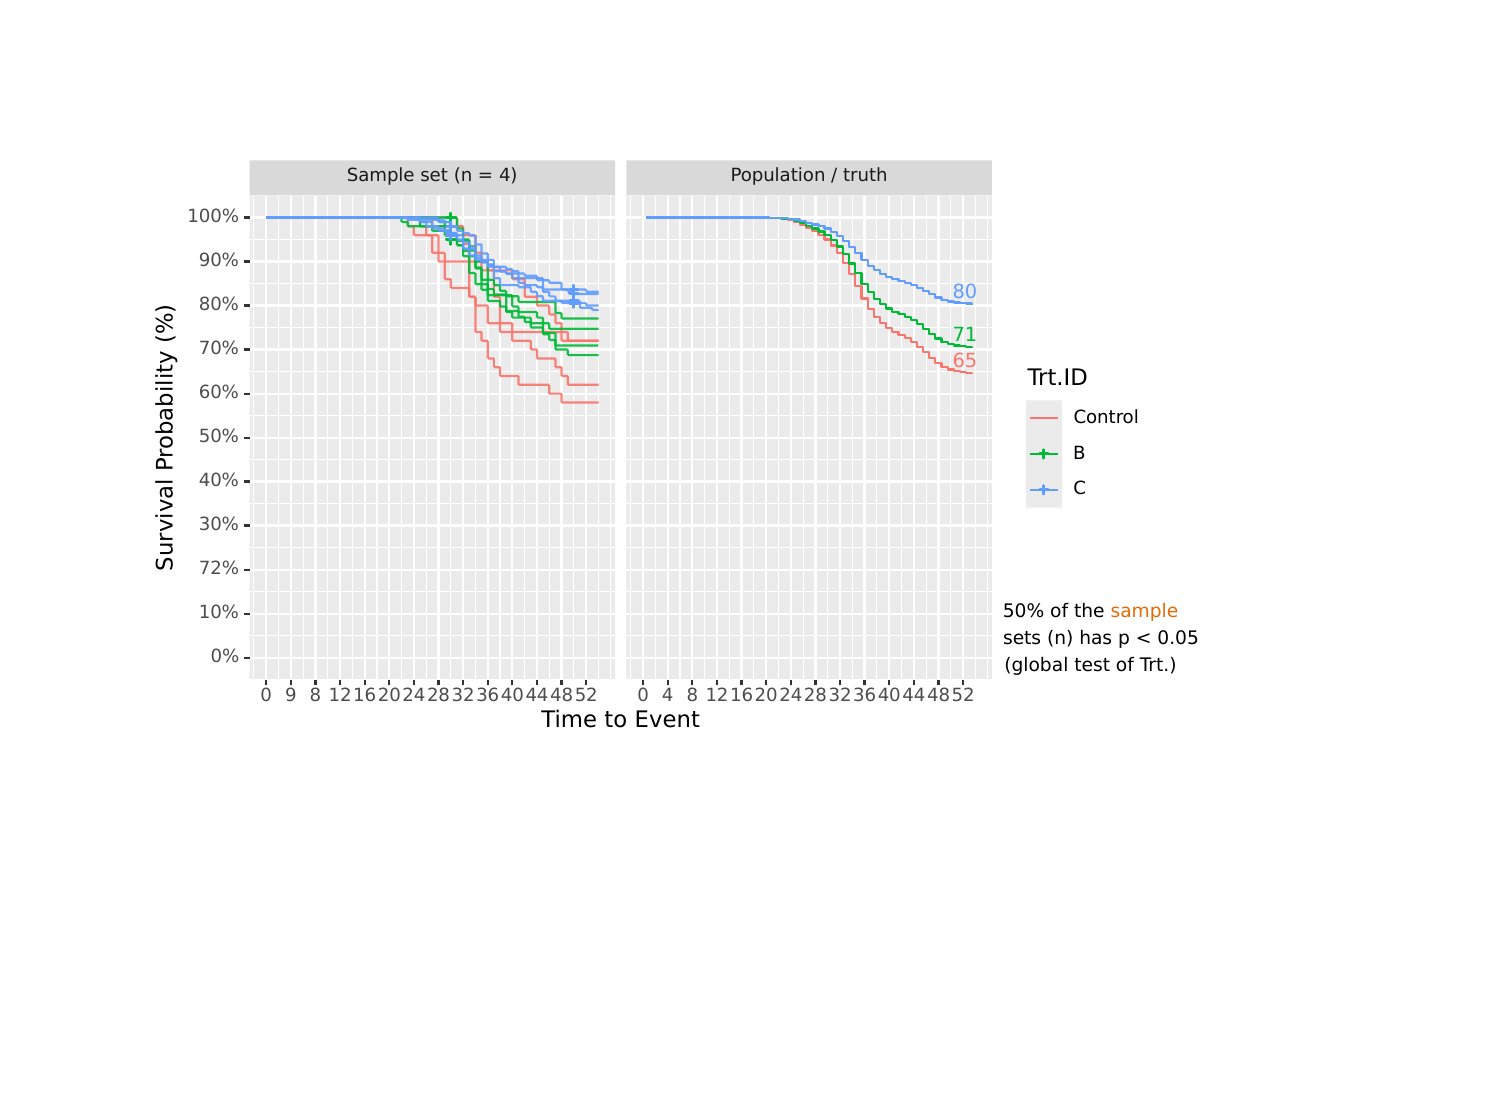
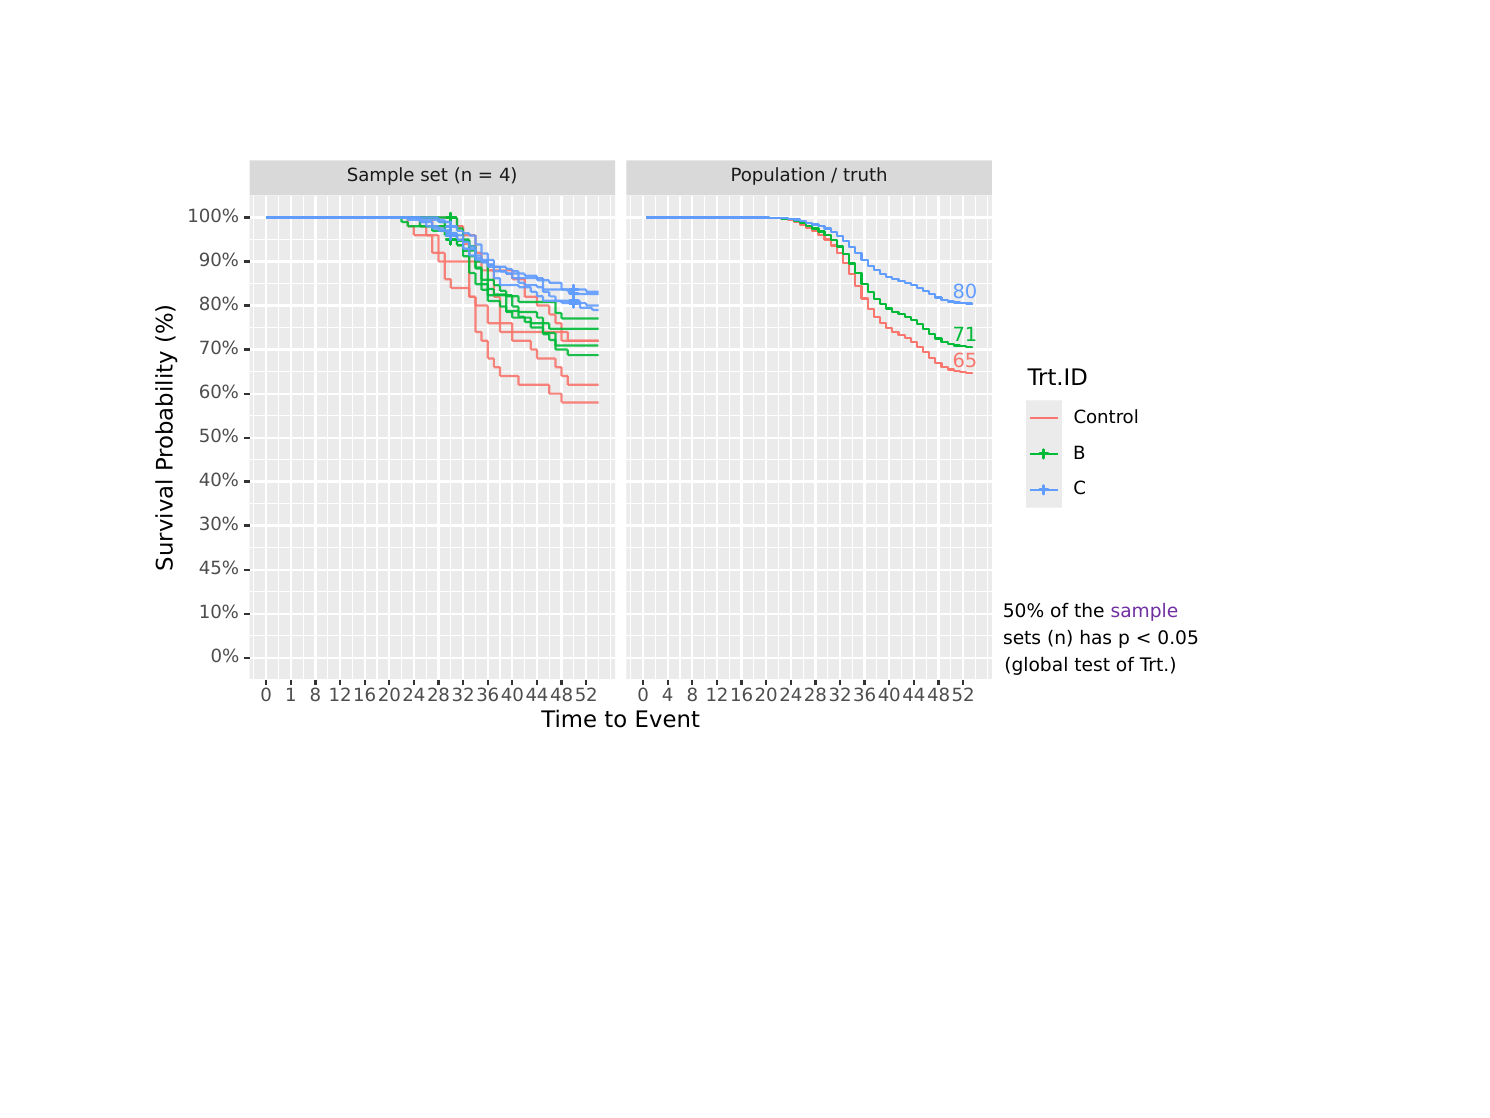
72%: 72% -> 45%
sample at (1144, 611) colour: orange -> purple
9: 9 -> 1
